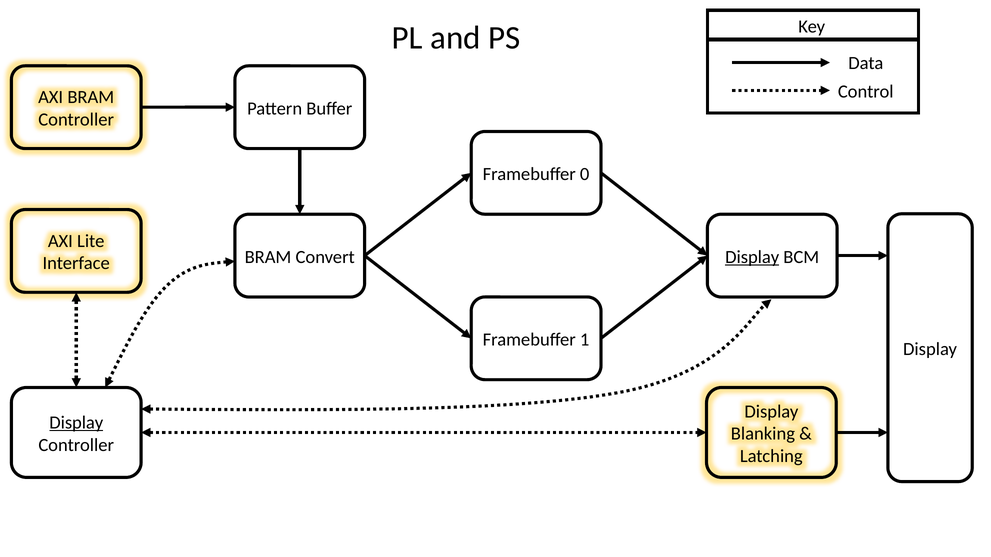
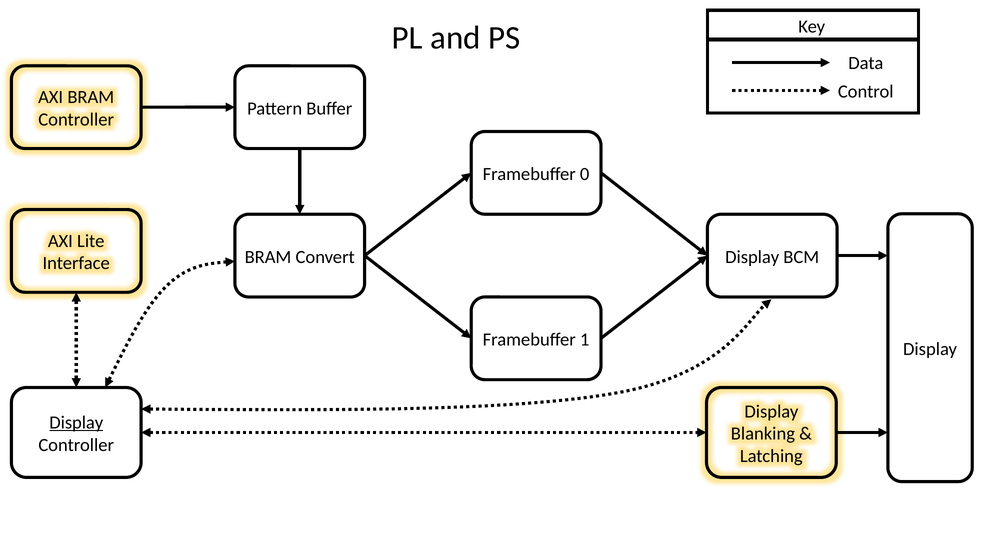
Display at (752, 257) underline: present -> none
